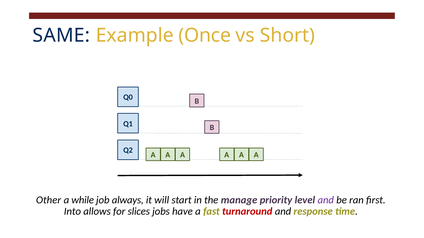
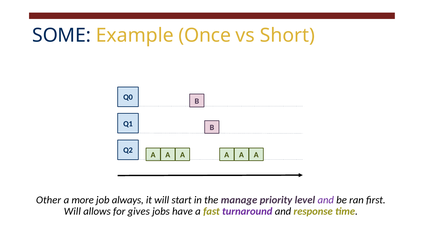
SAME: SAME -> SOME
while: while -> more
Into at (72, 212): Into -> Will
slices: slices -> gives
turnaround colour: red -> purple
